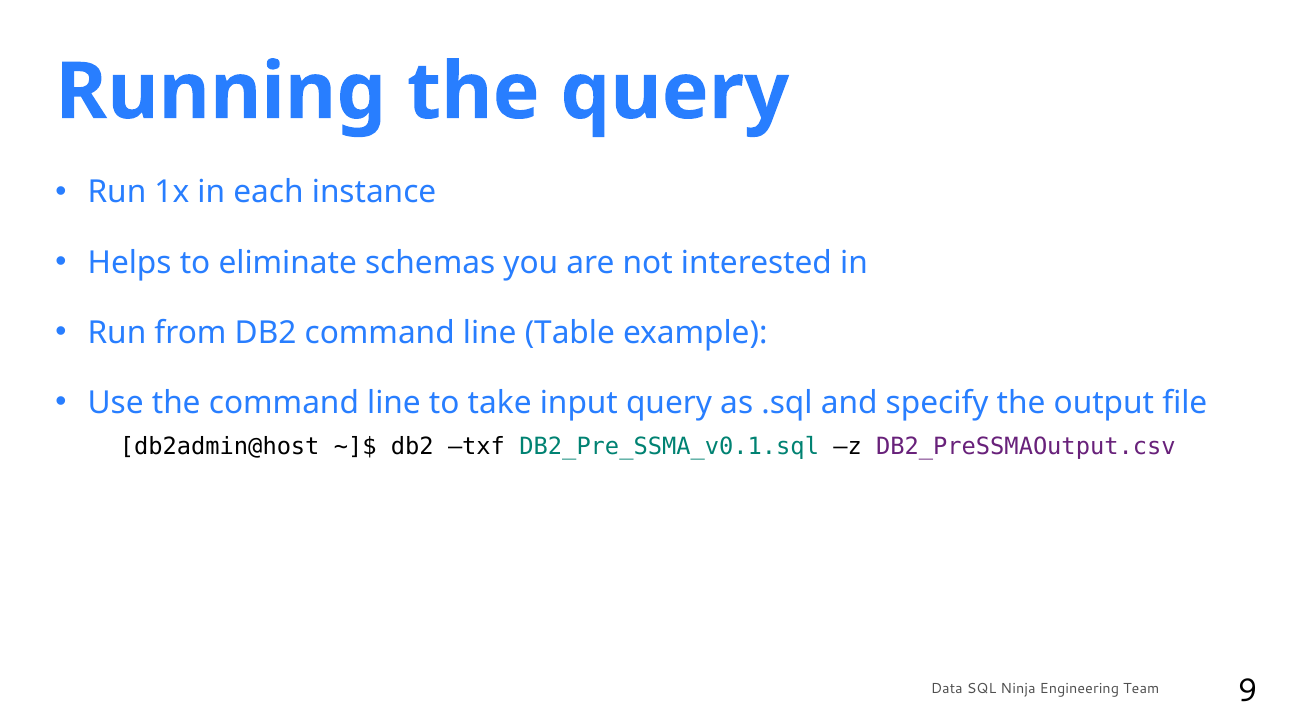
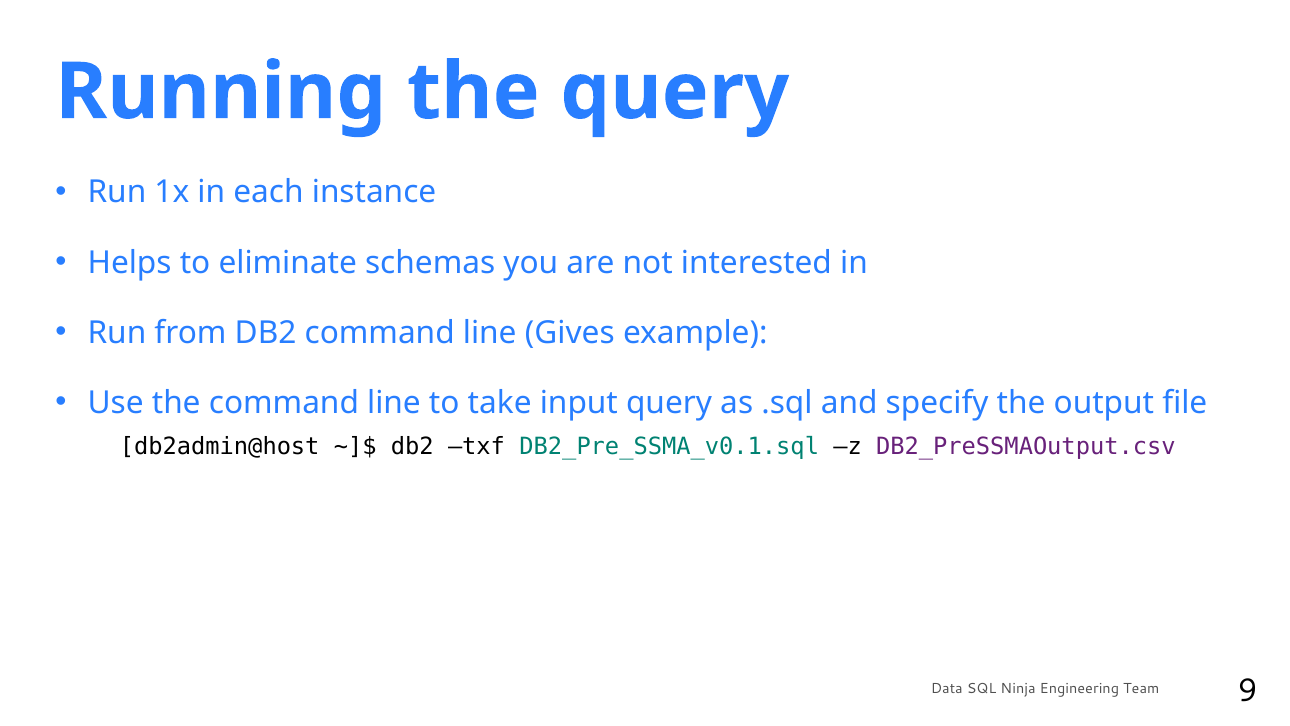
Table: Table -> Gives
